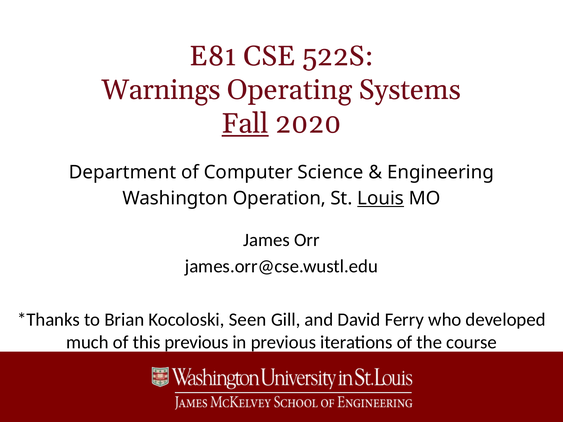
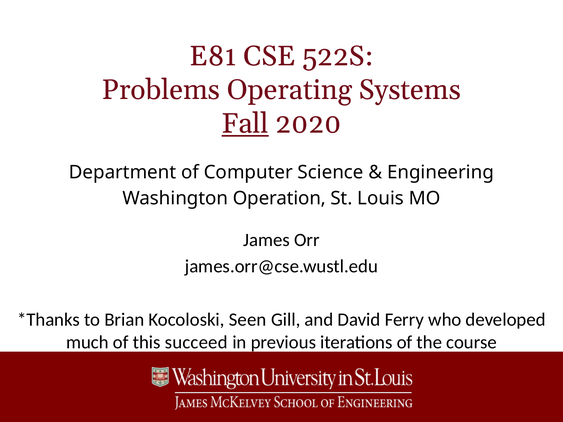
Warnings: Warnings -> Problems
Louis underline: present -> none
this previous: previous -> succeed
